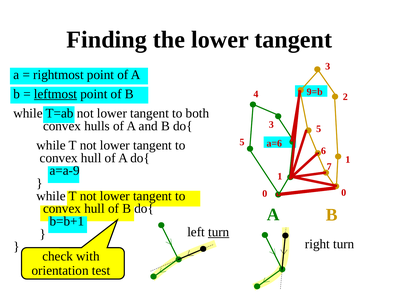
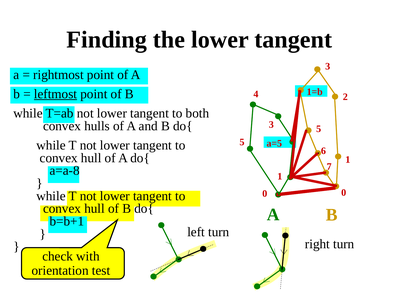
9=b: 9=b -> 1=b
a=6: a=6 -> a=5
a=a-9: a=a-9 -> a=a-8
turn at (219, 231) underline: present -> none
